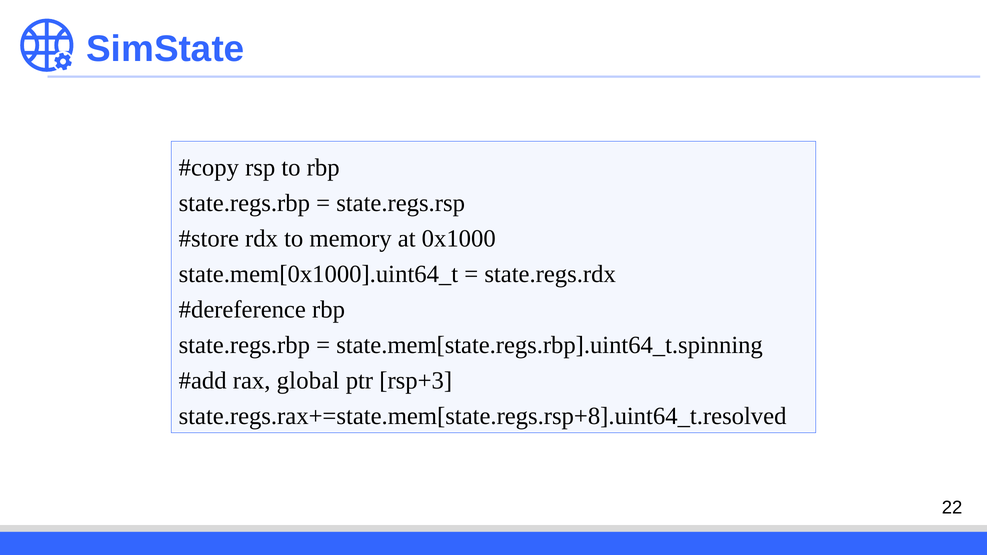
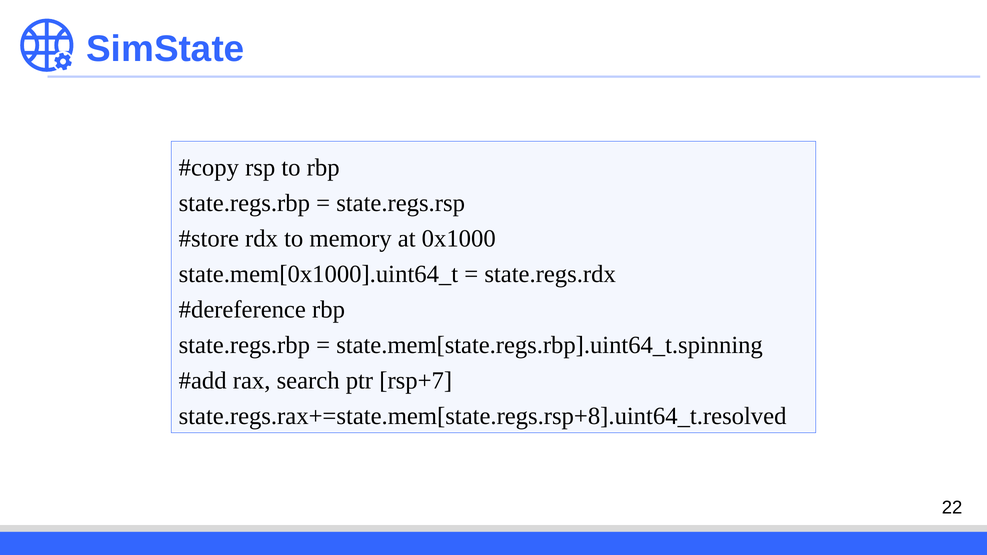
global: global -> search
rsp+3: rsp+3 -> rsp+7
